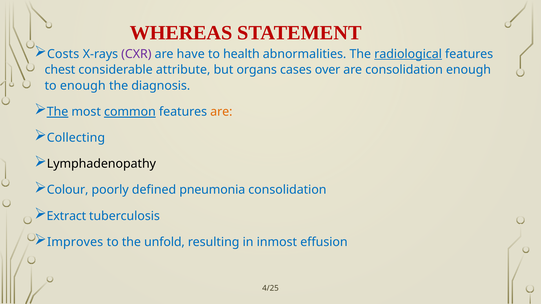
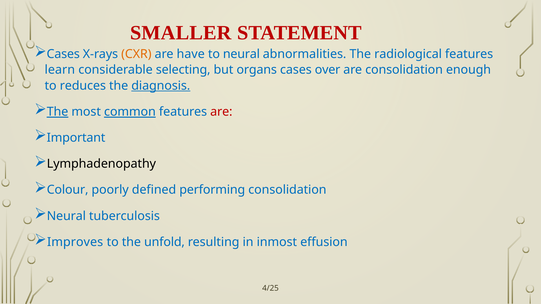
WHEREAS: WHEREAS -> SMALLER
Costs at (63, 54): Costs -> Cases
CXR colour: purple -> orange
to health: health -> neural
radiological underline: present -> none
chest: chest -> learn
attribute: attribute -> selecting
to enough: enough -> reduces
diagnosis underline: none -> present
are at (221, 112) colour: orange -> red
Collecting: Collecting -> Important
pneumonia: pneumonia -> performing
Extract at (66, 216): Extract -> Neural
